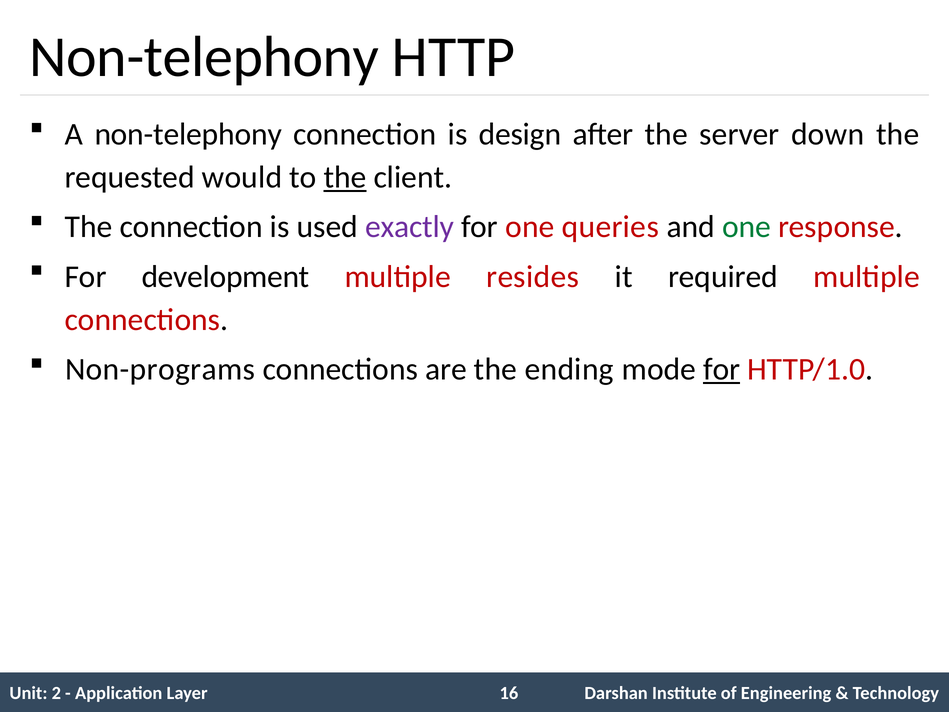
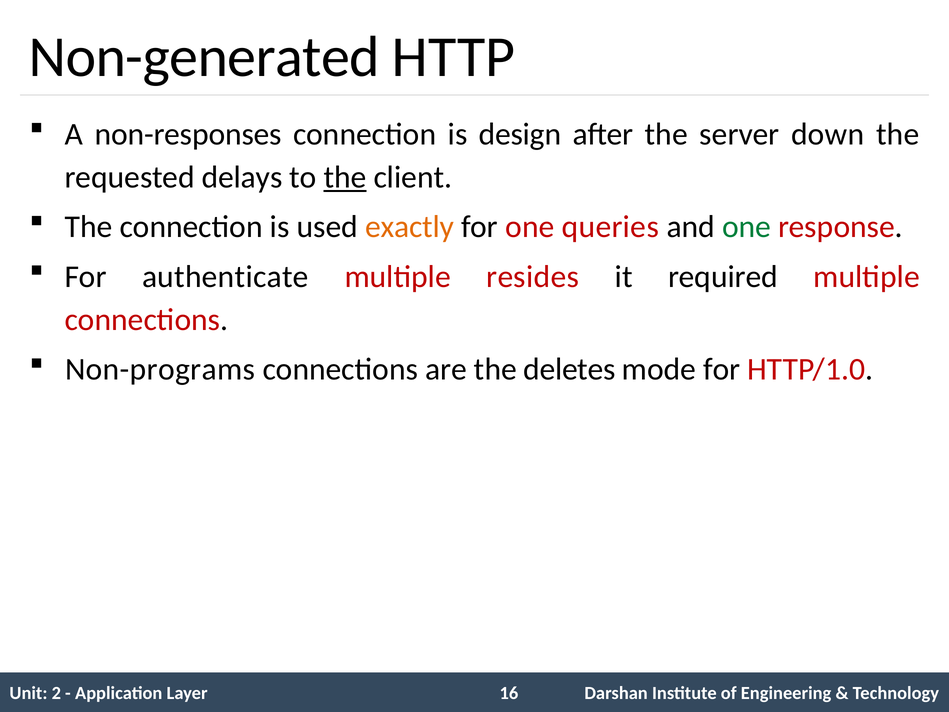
Non-telephony at (204, 57): Non-telephony -> Non-generated
A non-telephony: non-telephony -> non-responses
would: would -> delays
exactly colour: purple -> orange
development: development -> authenticate
ending: ending -> deletes
for at (722, 369) underline: present -> none
